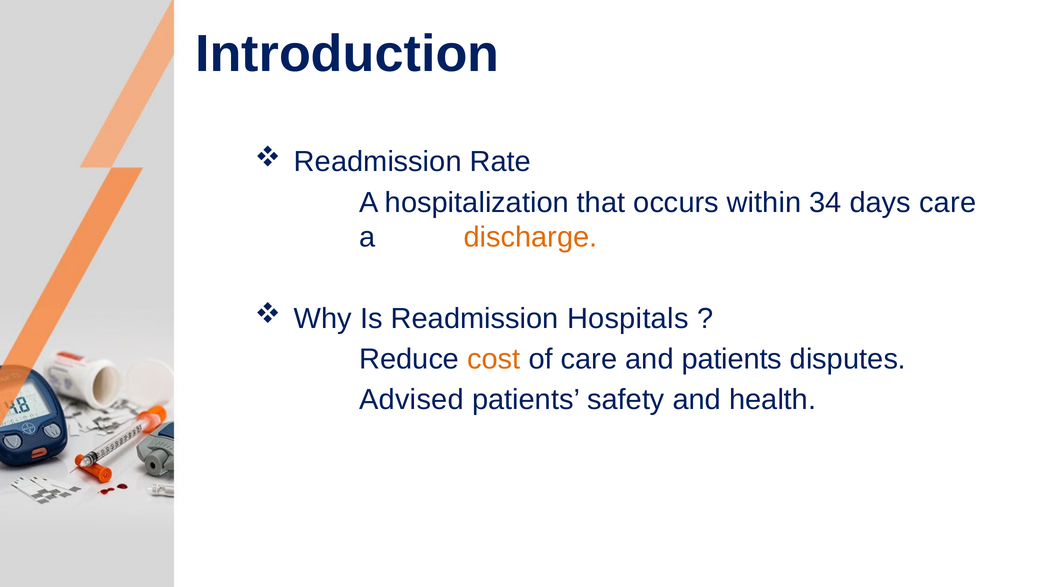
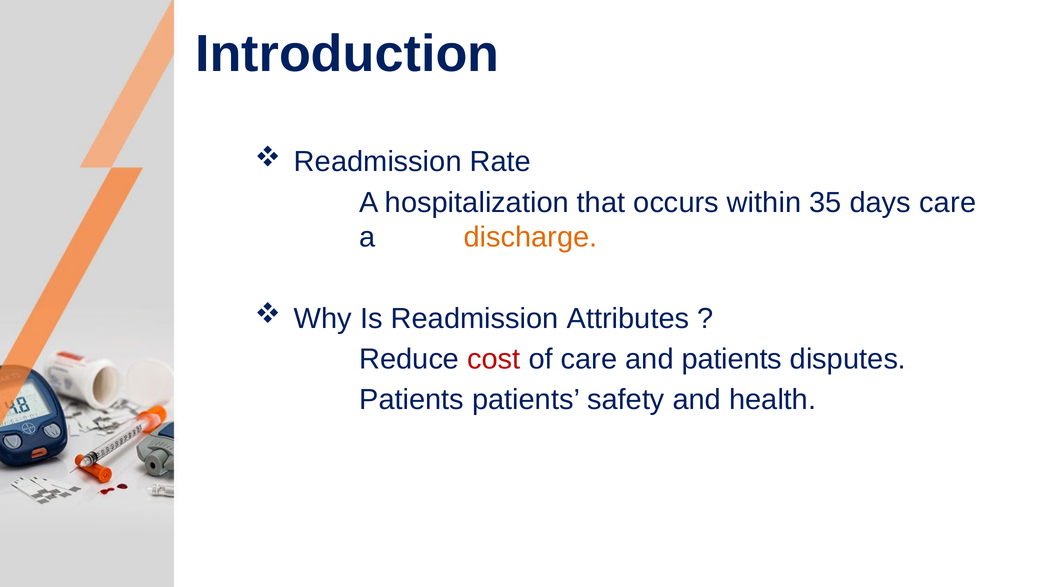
34: 34 -> 35
Hospitals: Hospitals -> Attributes
cost colour: orange -> red
Advised at (411, 400): Advised -> Patients
